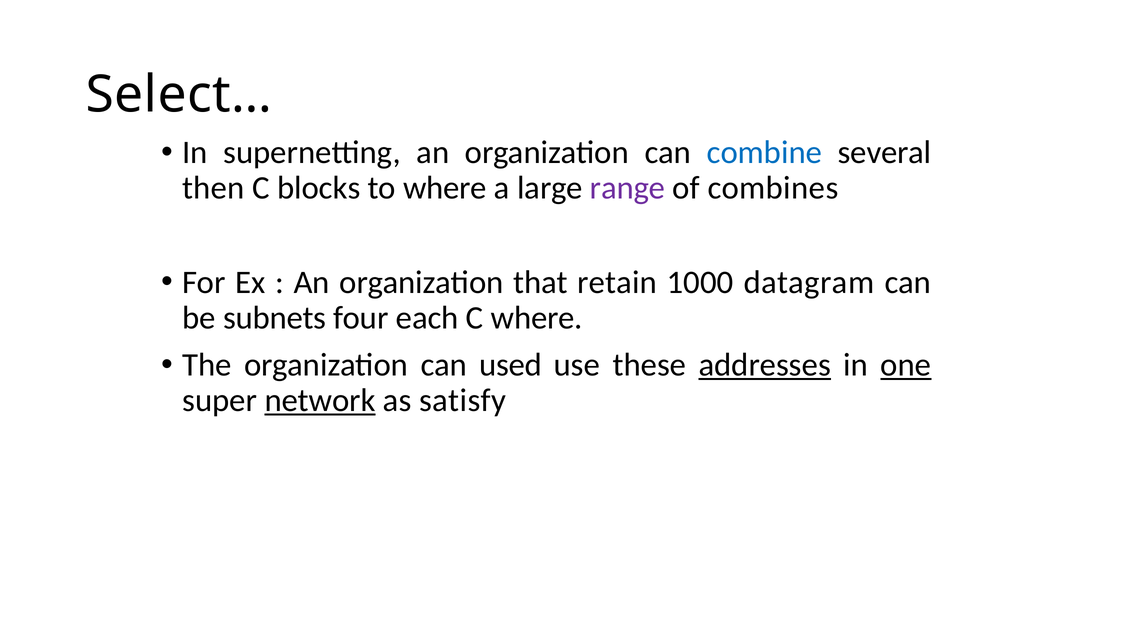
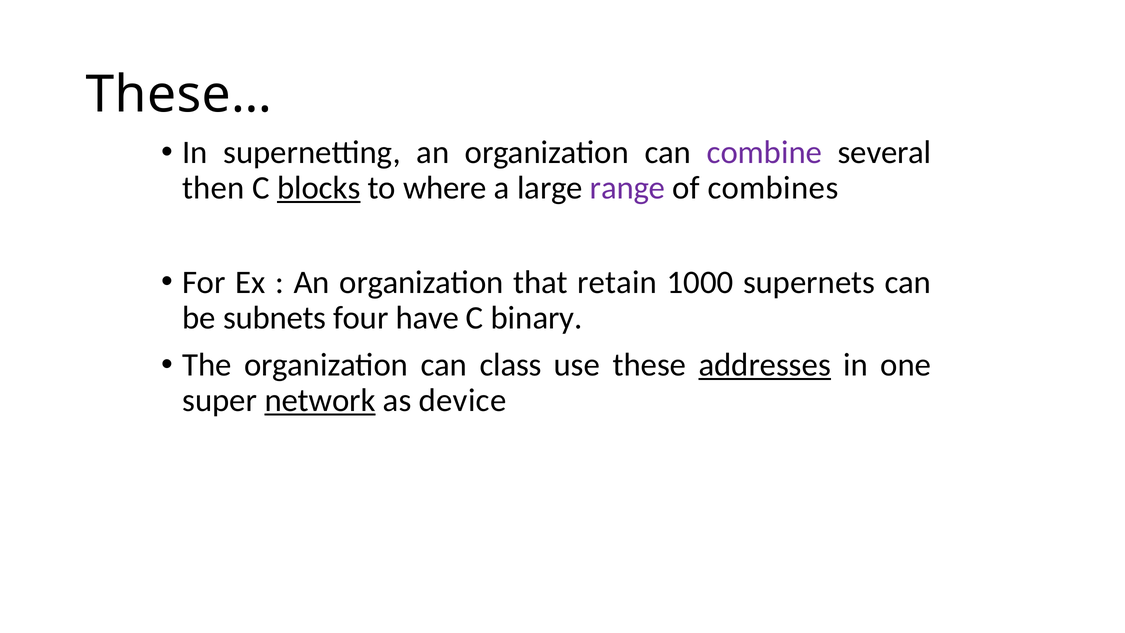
Select…: Select… -> These…
combine colour: blue -> purple
blocks underline: none -> present
datagram: datagram -> supernets
each: each -> have
C where: where -> binary
used: used -> class
one underline: present -> none
satisfy: satisfy -> device
